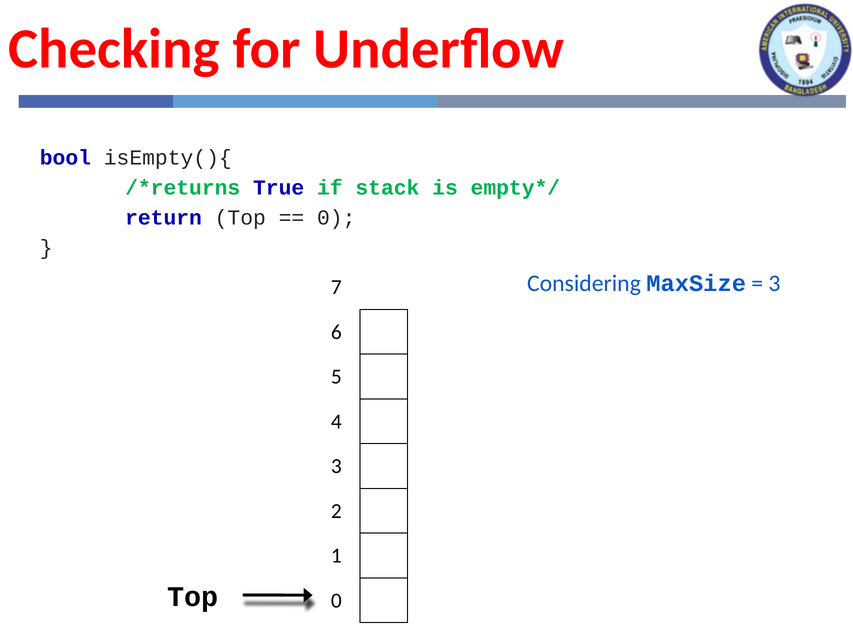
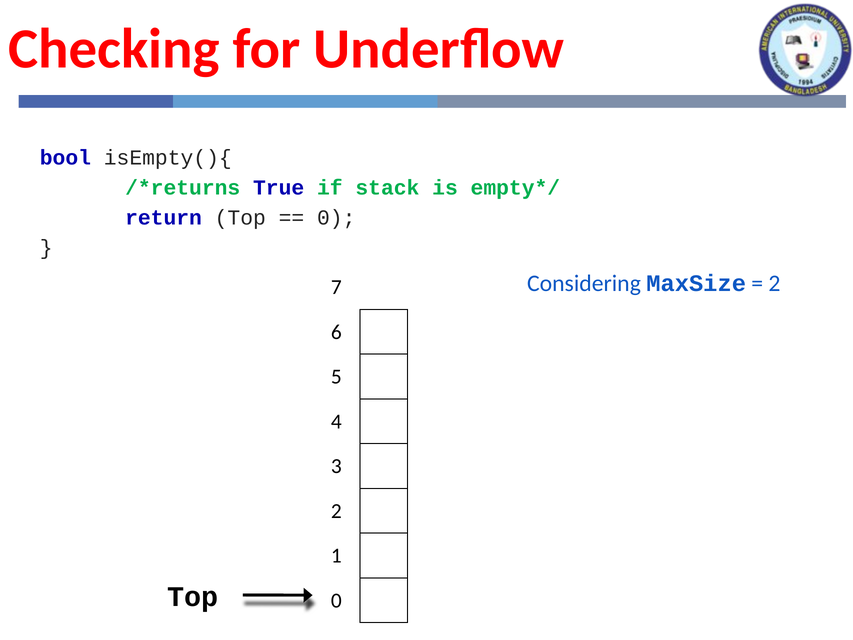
3 at (774, 283): 3 -> 2
